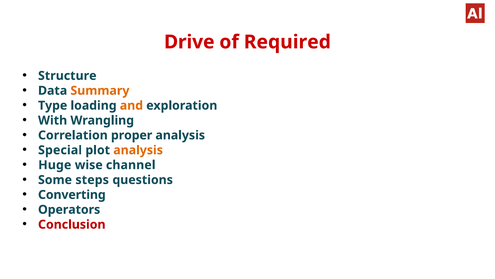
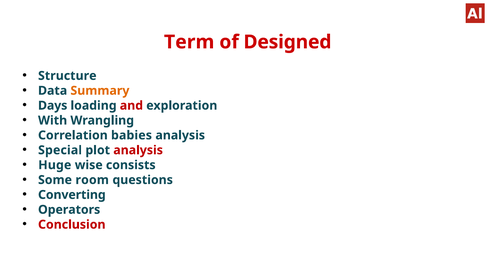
Drive: Drive -> Term
Required: Required -> Designed
Type: Type -> Days
and colour: orange -> red
proper: proper -> babies
analysis at (138, 150) colour: orange -> red
channel: channel -> consists
steps: steps -> room
